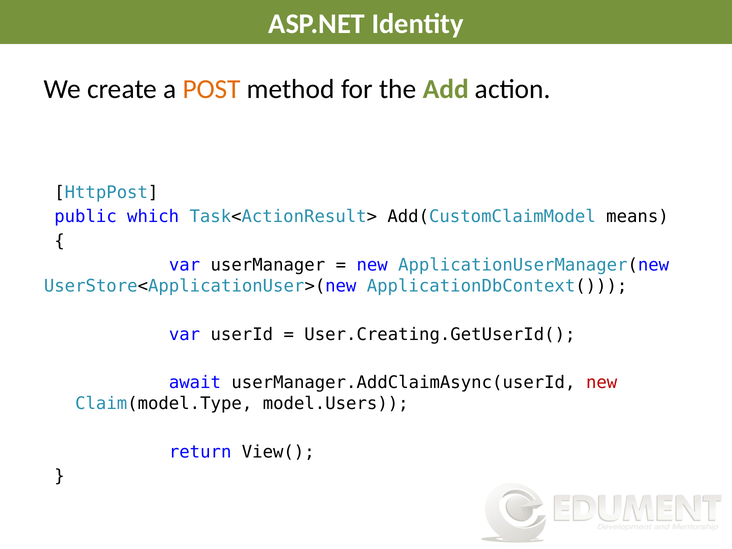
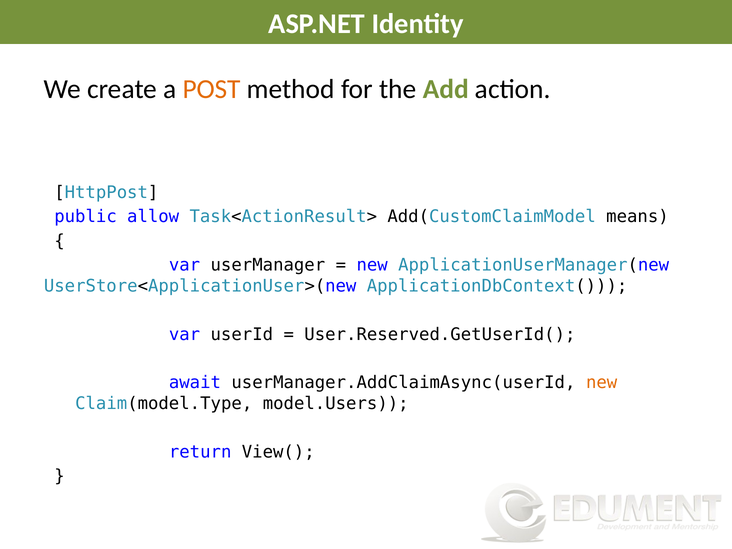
which: which -> allow
User.Creating.GetUserId(: User.Creating.GetUserId( -> User.Reserved.GetUserId(
new at (602, 383) colour: red -> orange
